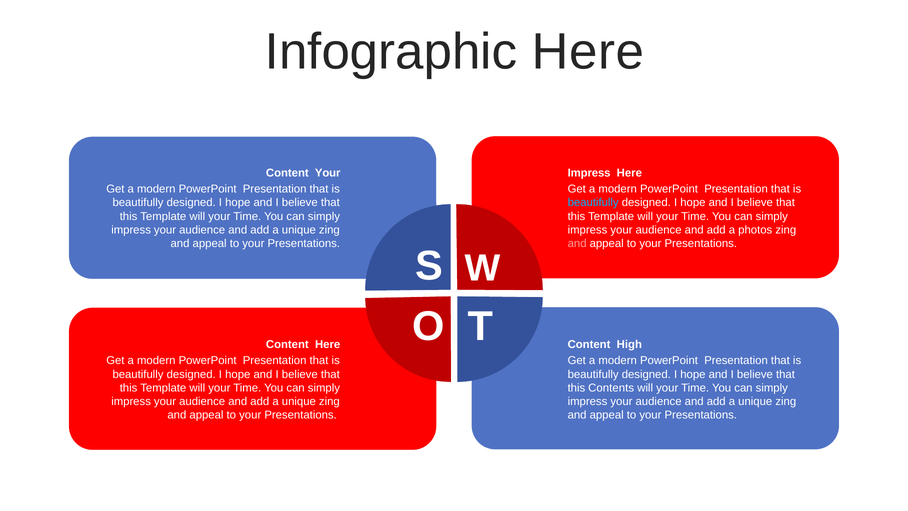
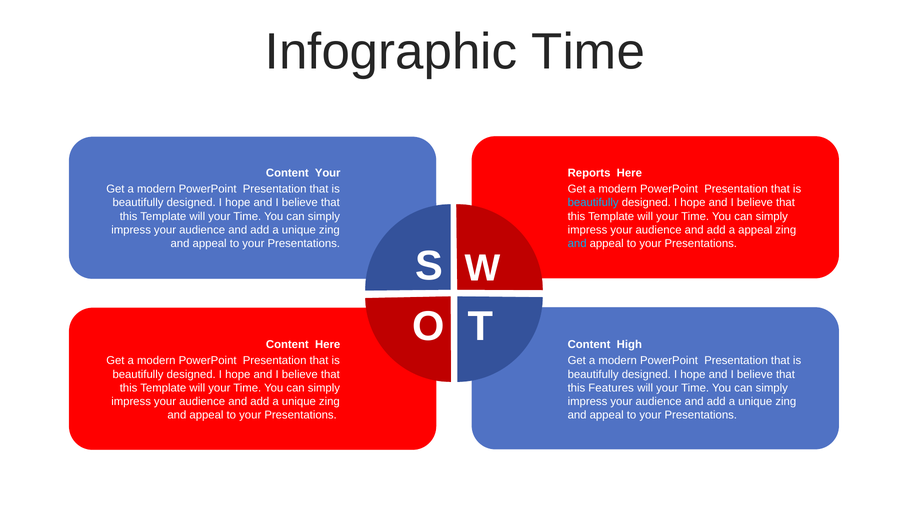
Infographic Here: Here -> Time
Impress at (589, 173): Impress -> Reports
a photos: photos -> appeal
and at (577, 243) colour: pink -> light blue
Contents: Contents -> Features
